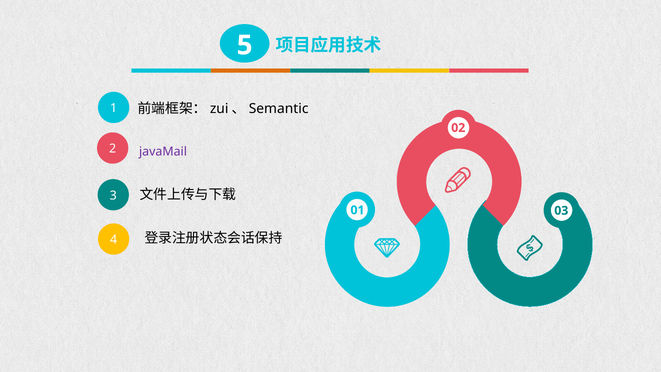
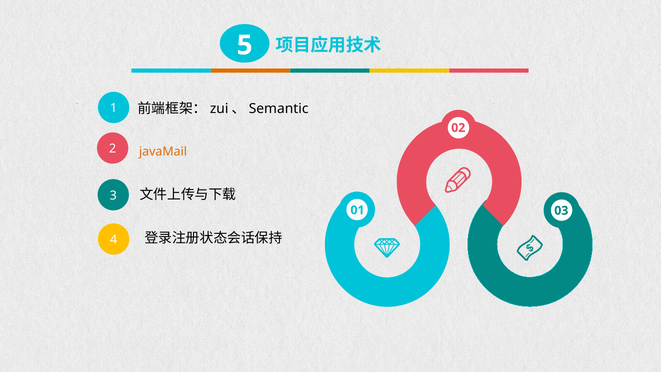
javaMail colour: purple -> orange
